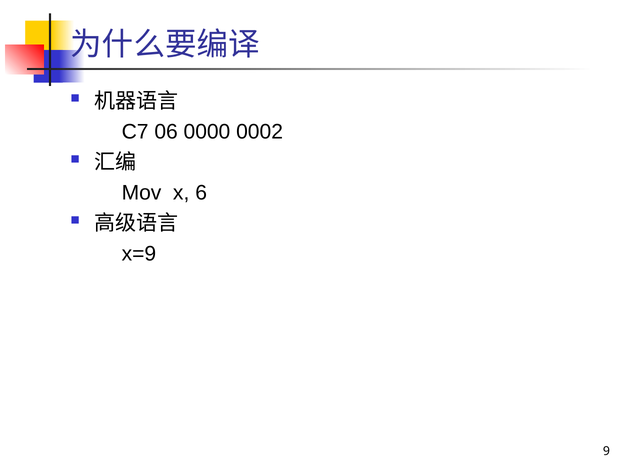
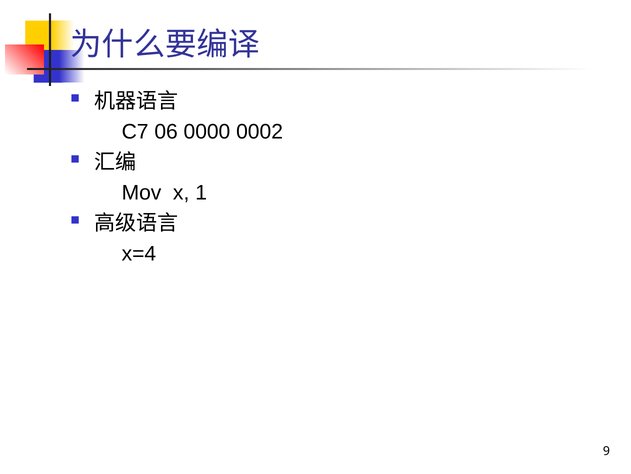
6: 6 -> 1
x=9: x=9 -> x=4
